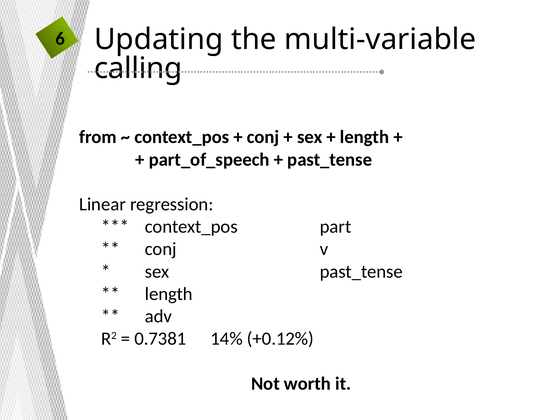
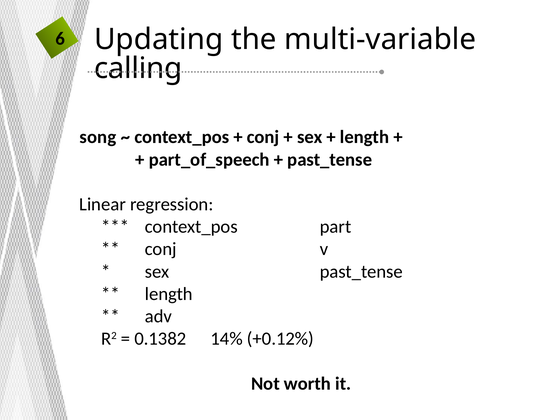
from: from -> song
0.7381: 0.7381 -> 0.1382
